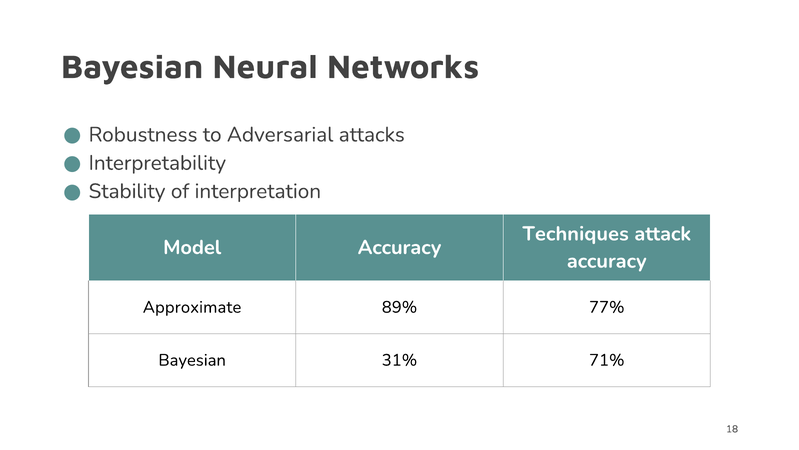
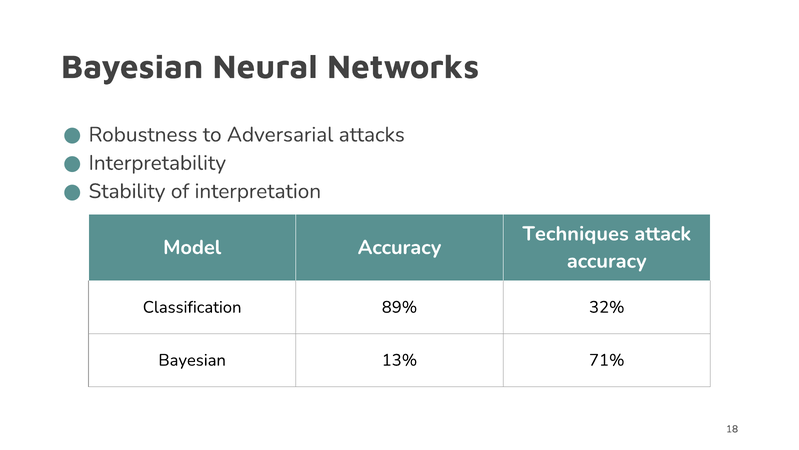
Approximate: Approximate -> Classification
77%: 77% -> 32%
31%: 31% -> 13%
